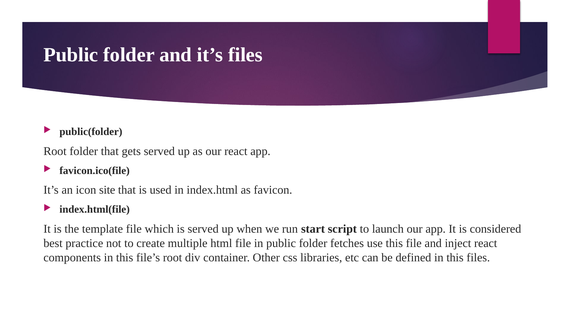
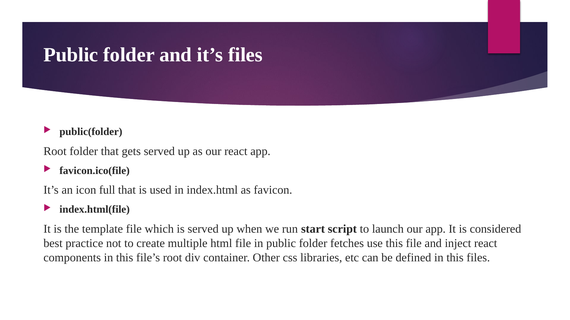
site: site -> full
